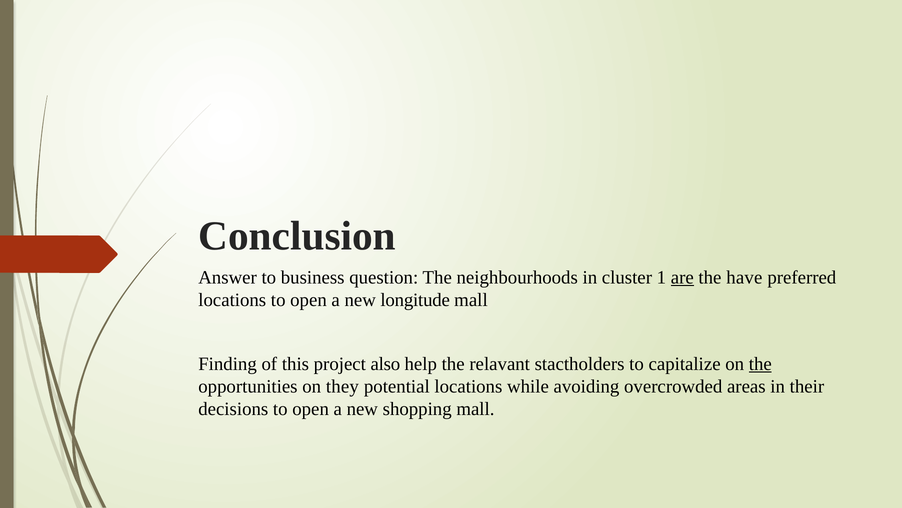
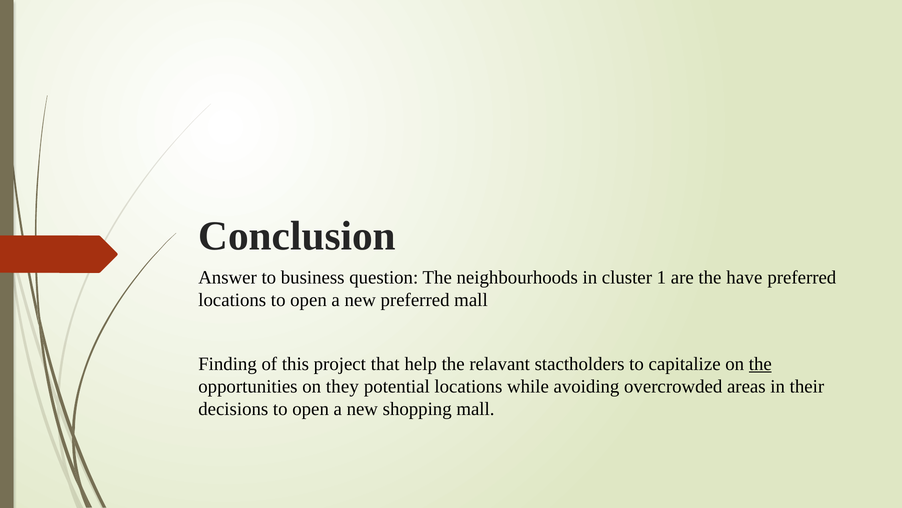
are underline: present -> none
new longitude: longitude -> preferred
also: also -> that
